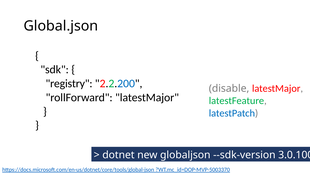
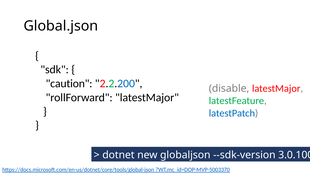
registry: registry -> caution
